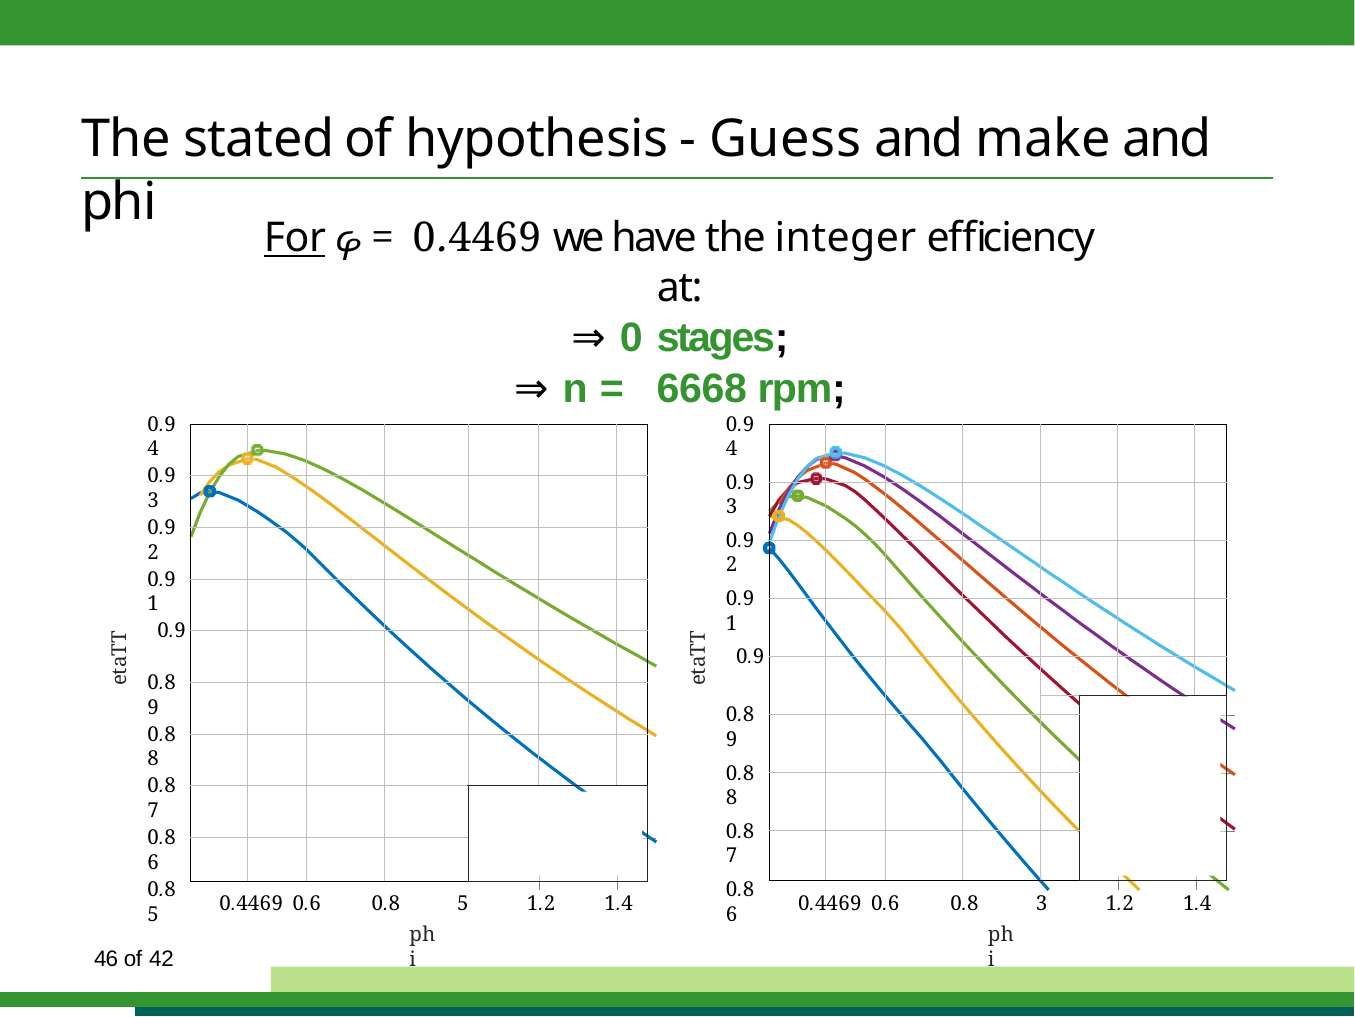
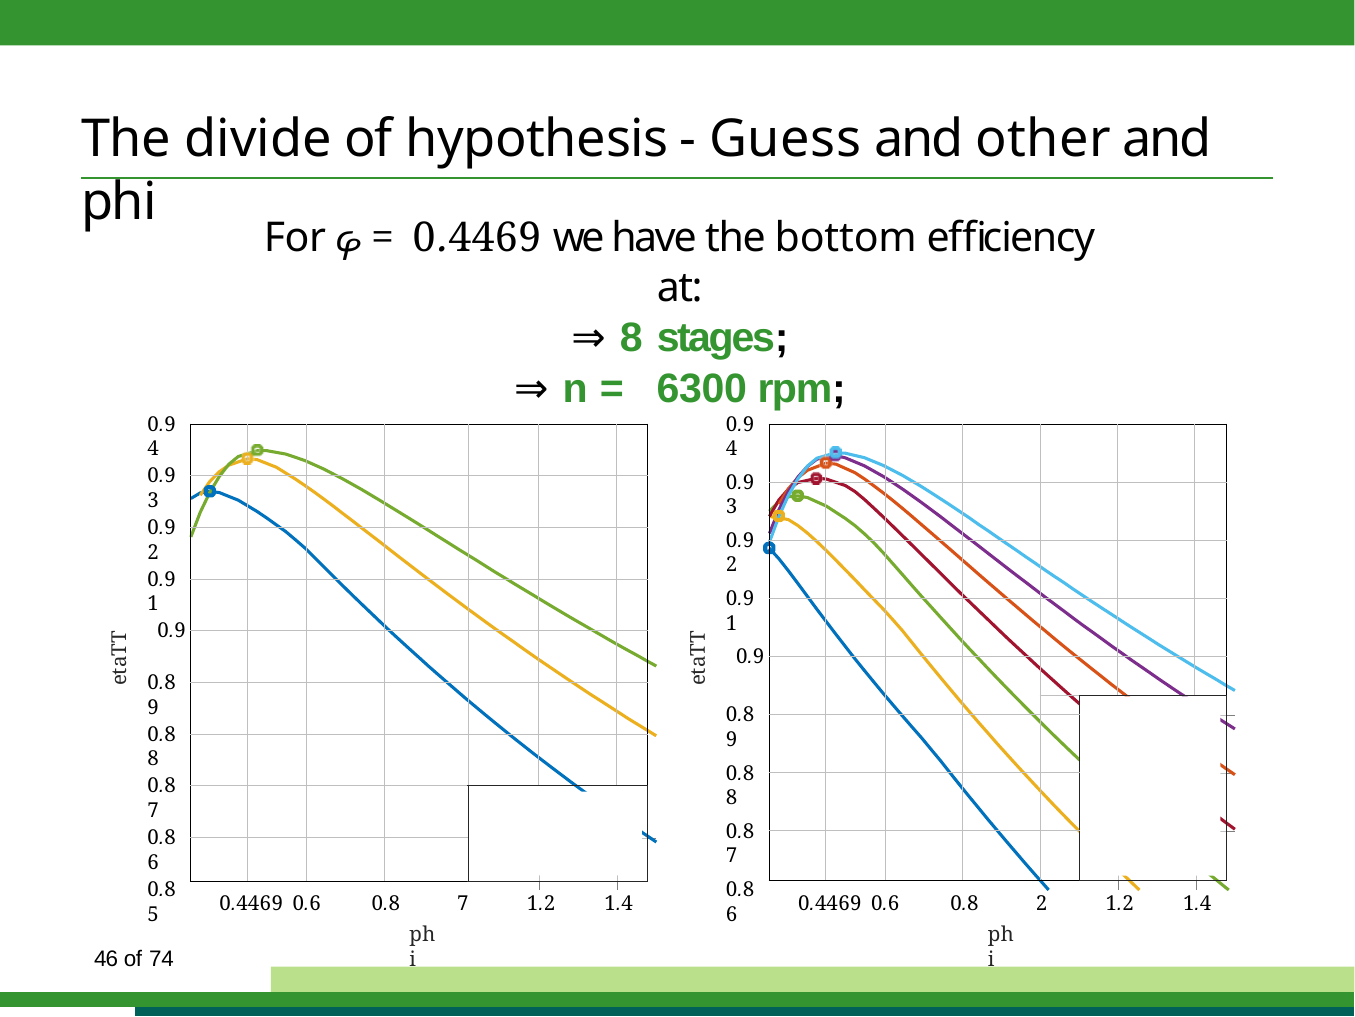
stated: stated -> divide
make: make -> other
For underline: present -> none
integer: integer -> bottom
0 at (631, 338): 0 -> 8
6668: 6668 -> 6300
0.6 0.8 5: 5 -> 7
0.8 3: 3 -> 2
42: 42 -> 74
